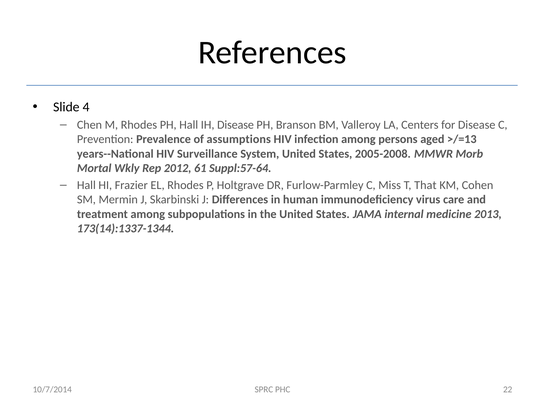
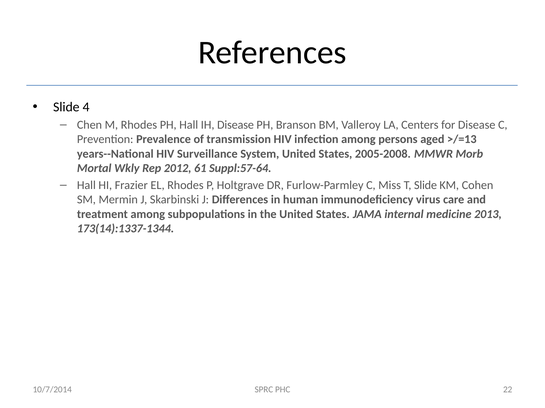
assumptions: assumptions -> transmission
T That: That -> Slide
